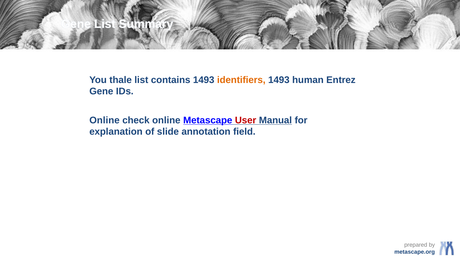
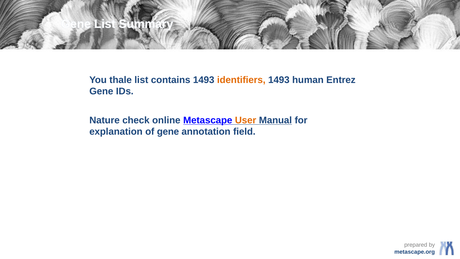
Online at (104, 120): Online -> Nature
User colour: red -> orange
of slide: slide -> gene
